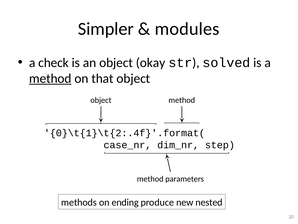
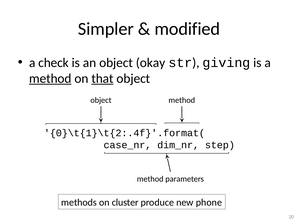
modules: modules -> modified
solved: solved -> giving
that underline: none -> present
ending: ending -> cluster
nested: nested -> phone
